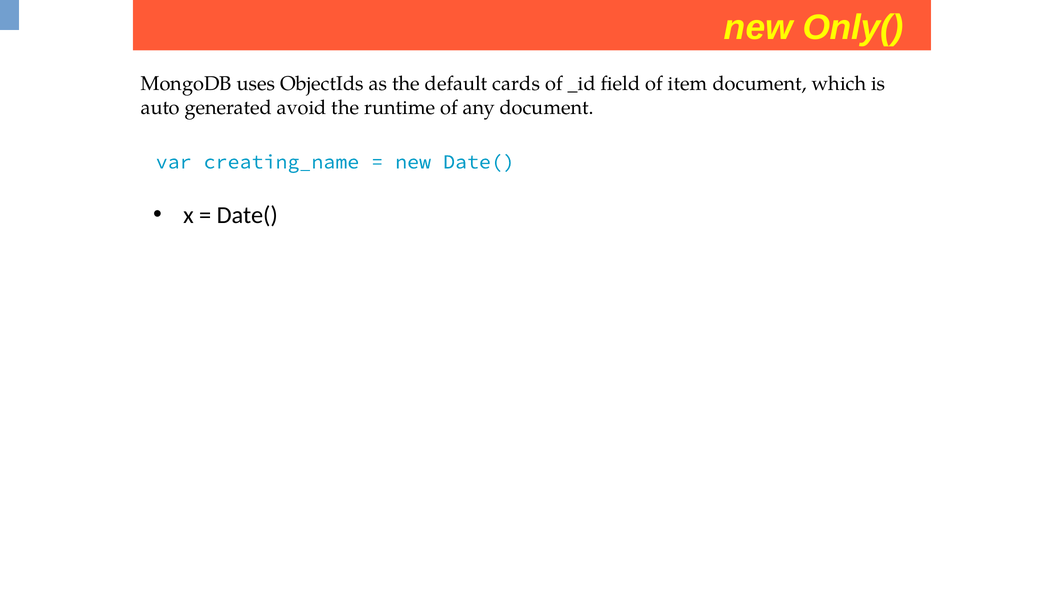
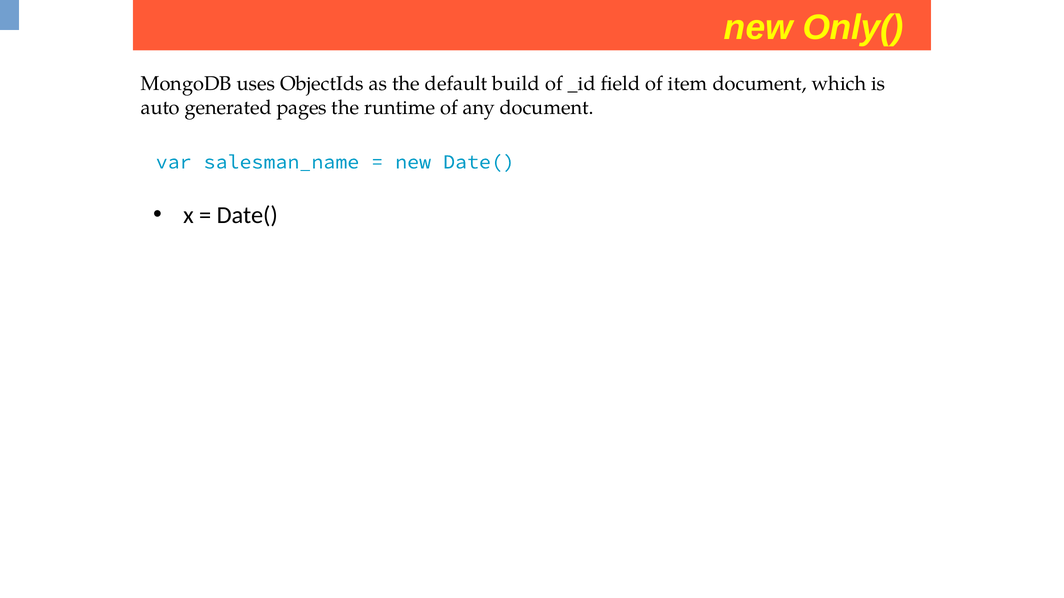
cards: cards -> build
avoid: avoid -> pages
creating_name: creating_name -> salesman_name
